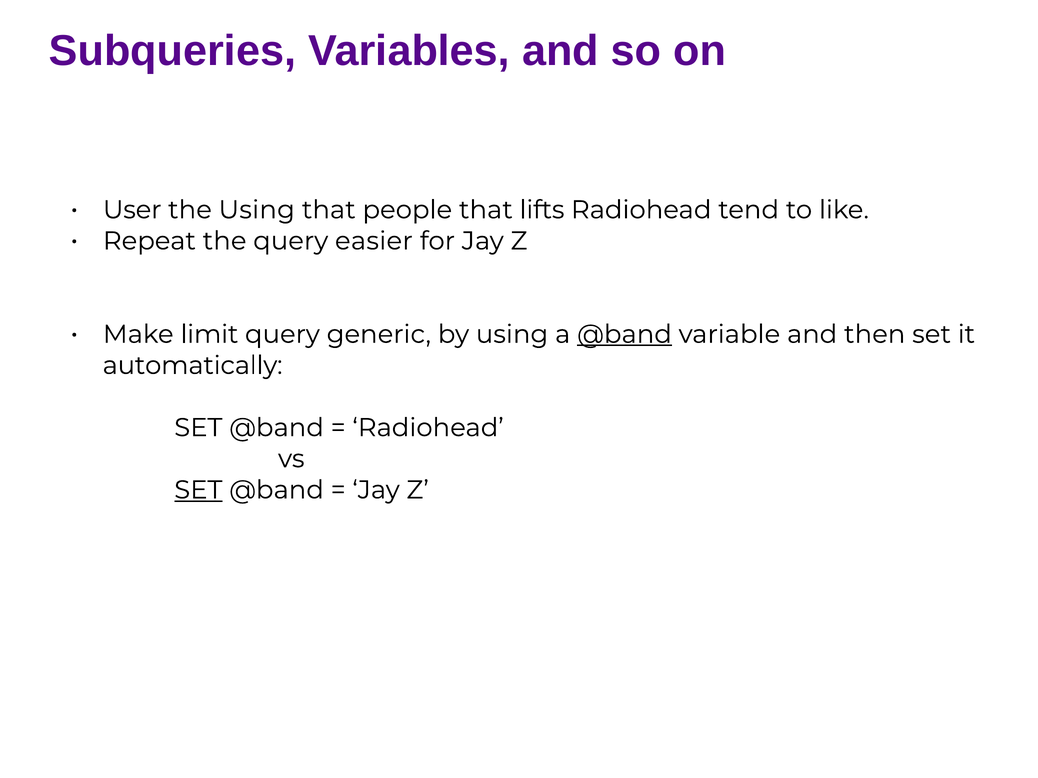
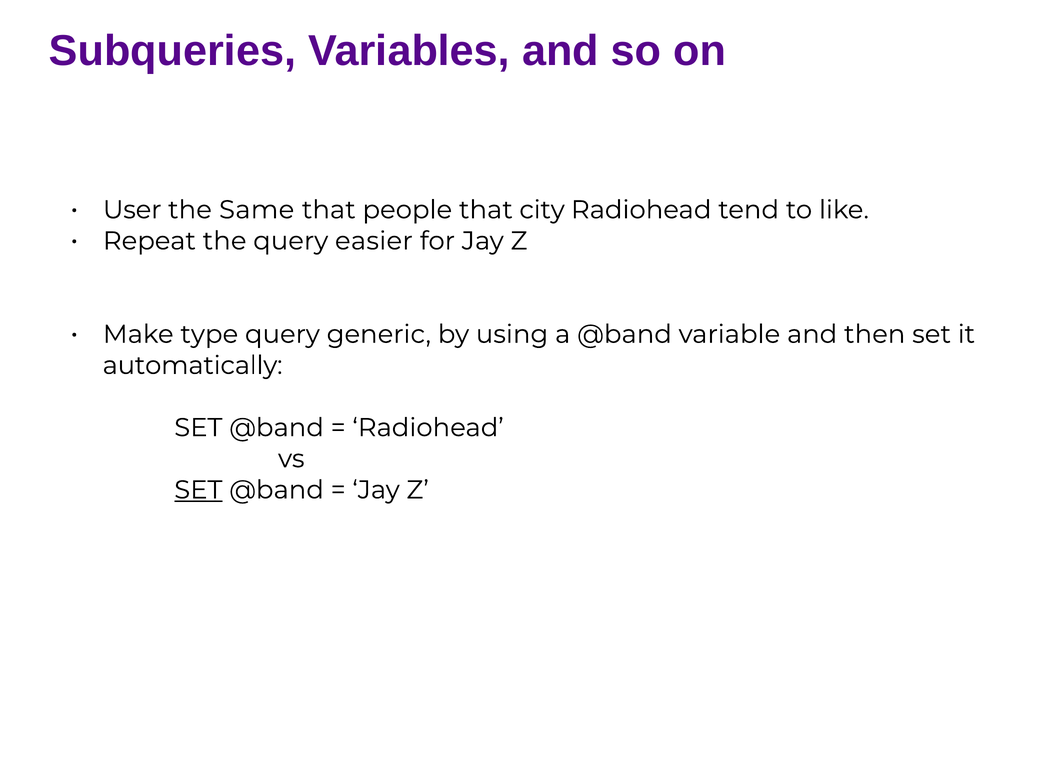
the Using: Using -> Same
lifts: lifts -> city
limit: limit -> type
@band at (625, 335) underline: present -> none
